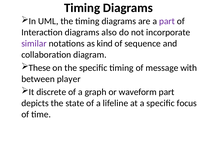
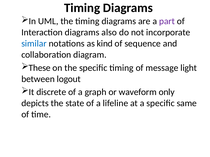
similar colour: purple -> blue
with: with -> light
player: player -> logout
waveform part: part -> only
focus: focus -> same
